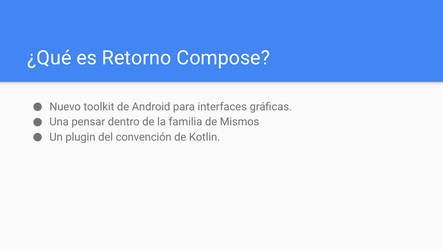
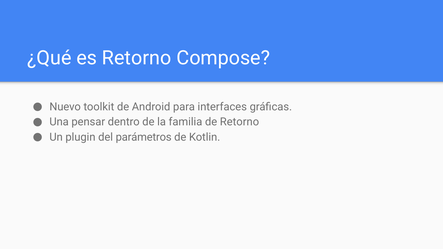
de Mismos: Mismos -> Retorno
convención: convención -> parámetros
